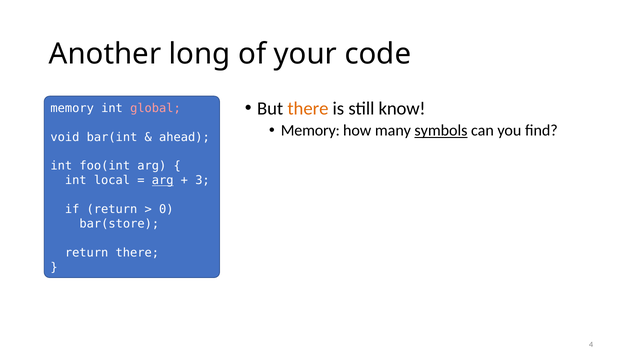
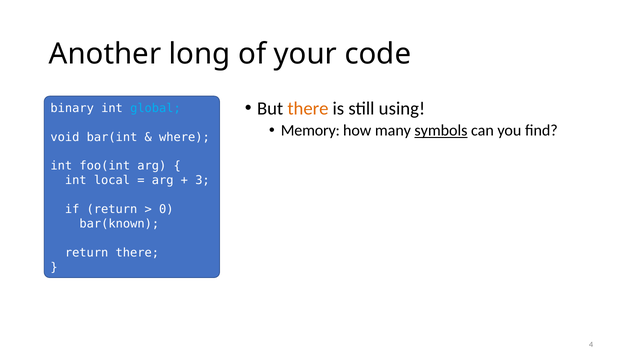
know: know -> using
memory at (72, 108): memory -> binary
global colour: pink -> light blue
ahead: ahead -> where
arg at (163, 181) underline: present -> none
bar(store: bar(store -> bar(known
